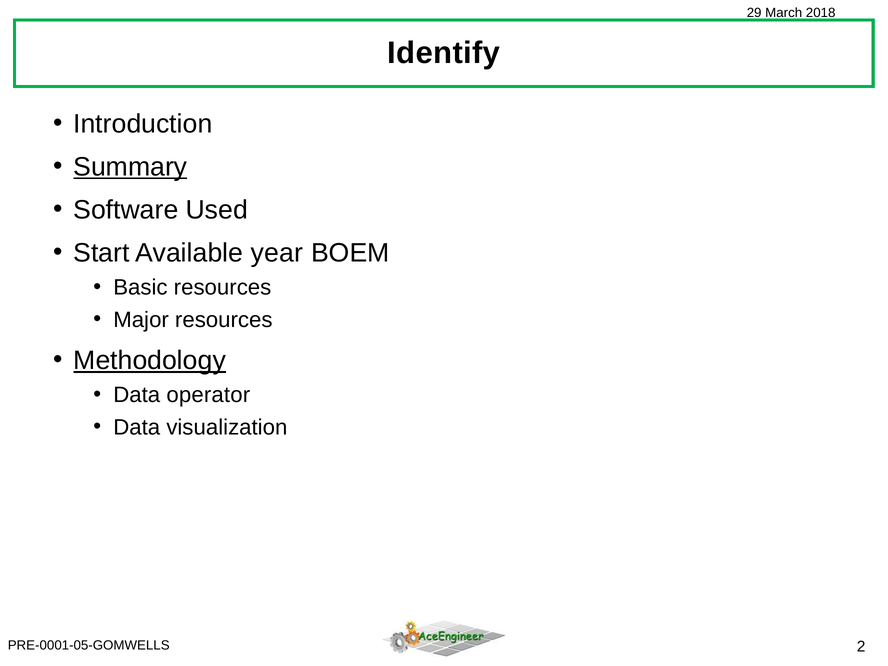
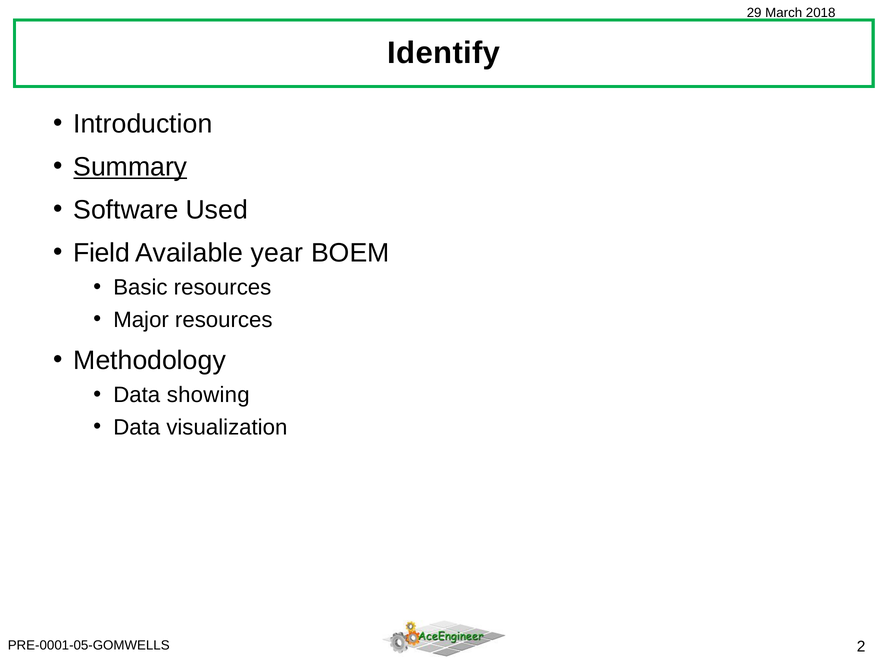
Start: Start -> Field
Methodology underline: present -> none
operator: operator -> showing
